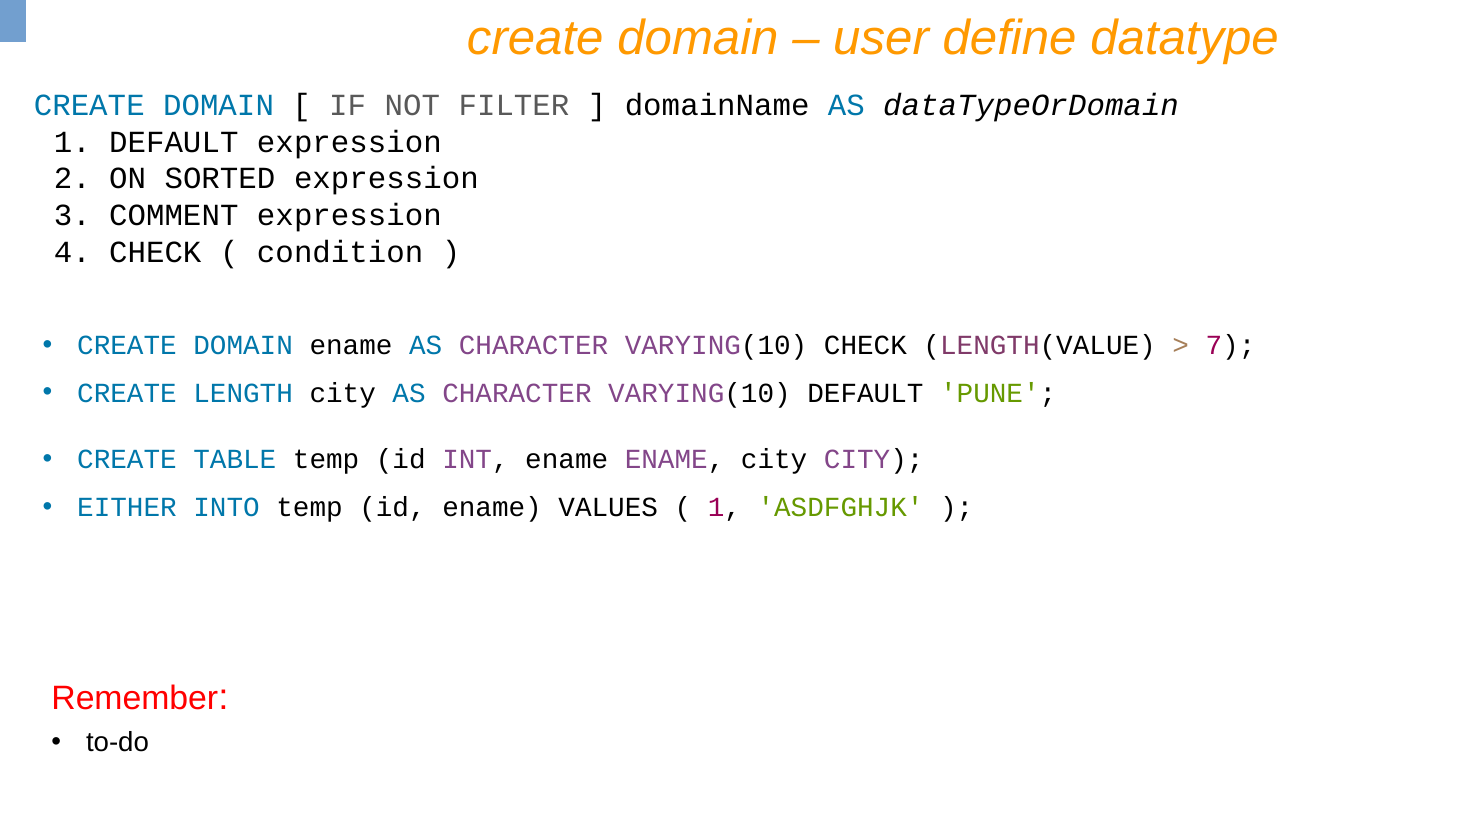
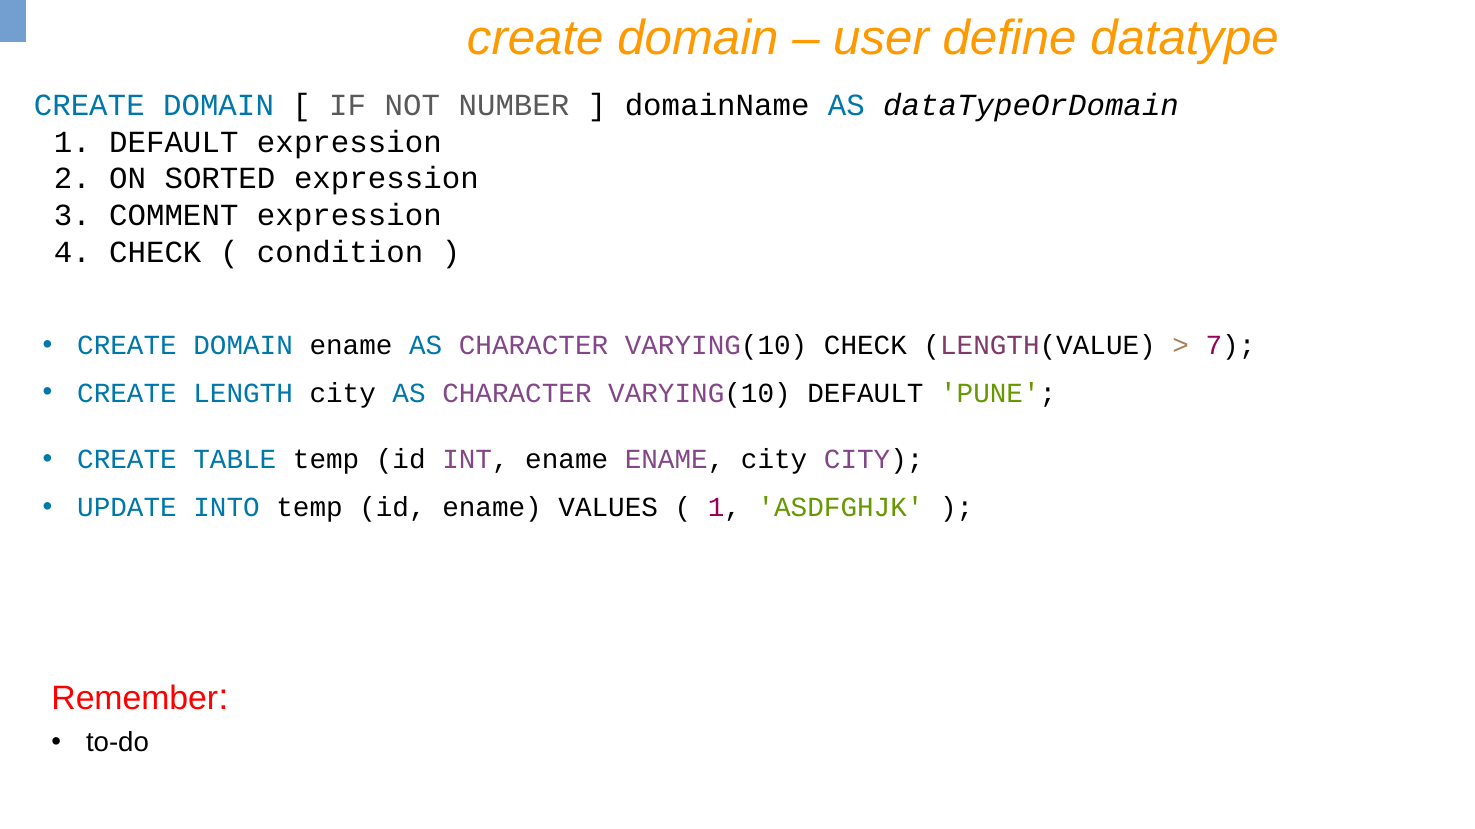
FILTER: FILTER -> NUMBER
EITHER: EITHER -> UPDATE
